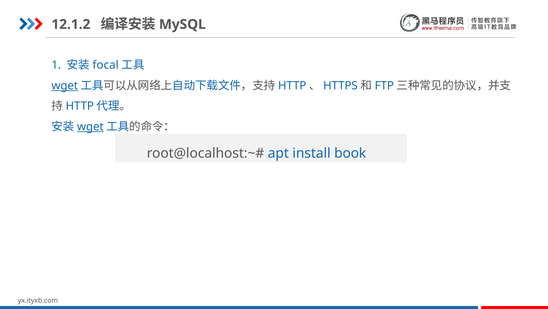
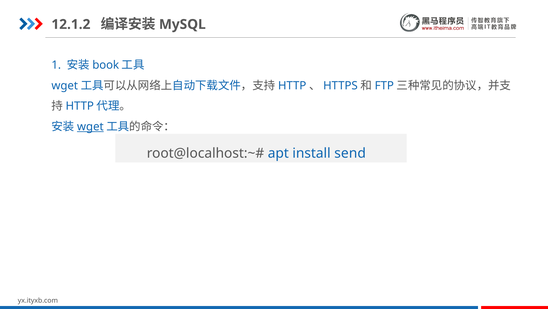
focal: focal -> book
wget at (65, 85) underline: present -> none
book: book -> send
